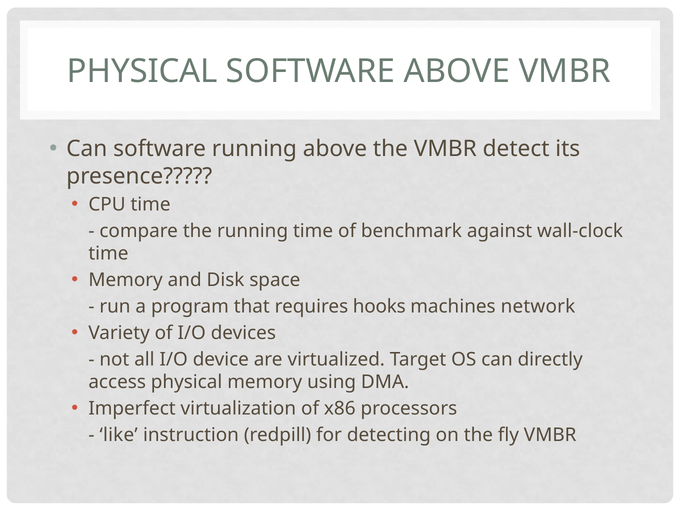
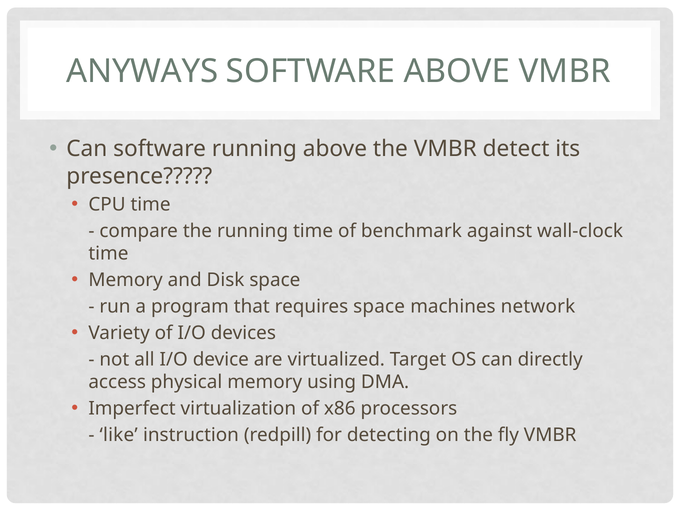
PHYSICAL at (142, 71): PHYSICAL -> ANYWAYS
requires hooks: hooks -> space
